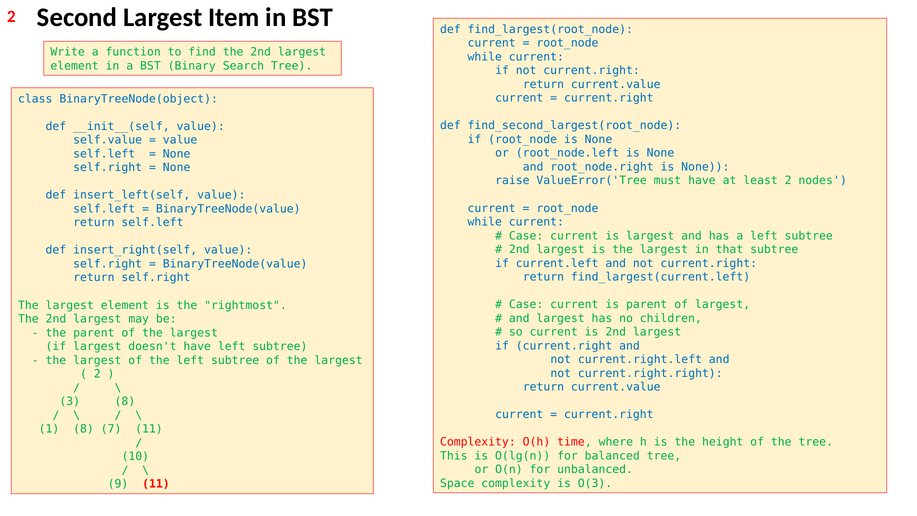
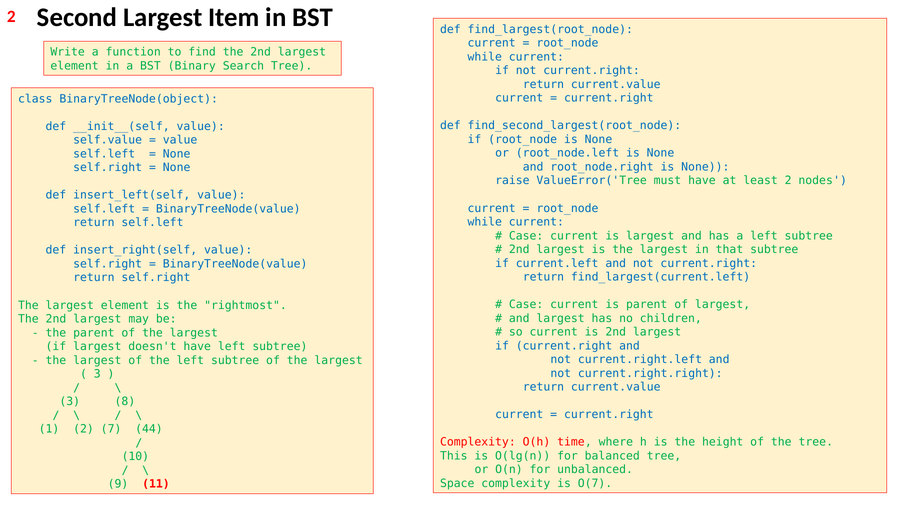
2 at (97, 374): 2 -> 3
1 8: 8 -> 2
7 11: 11 -> 44
O(3: O(3 -> O(7
